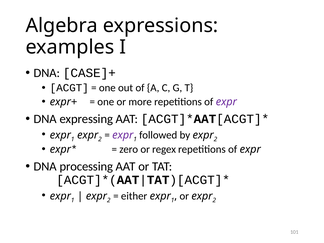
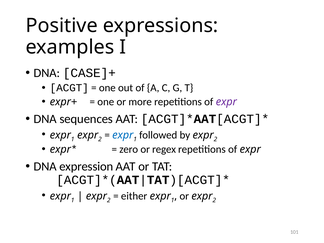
Algebra: Algebra -> Positive
expressing: expressing -> sequences
expr at (123, 135) colour: purple -> blue
processing: processing -> expression
